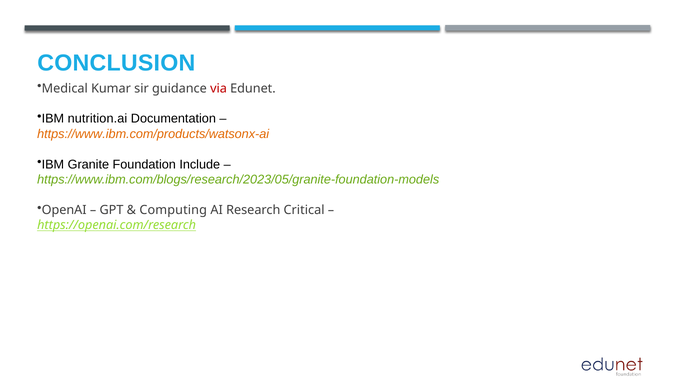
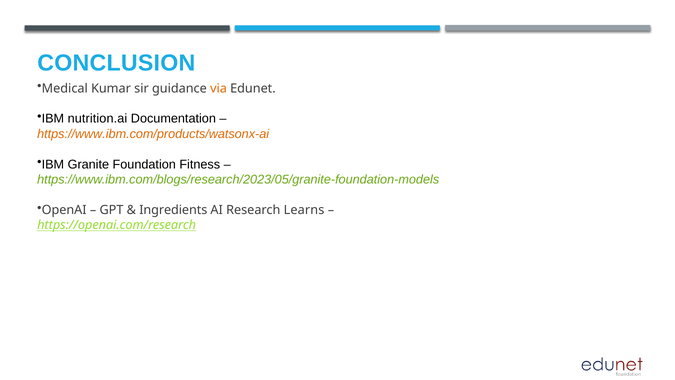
via colour: red -> orange
Include: Include -> Fitness
Computing: Computing -> Ingredients
Critical: Critical -> Learns
